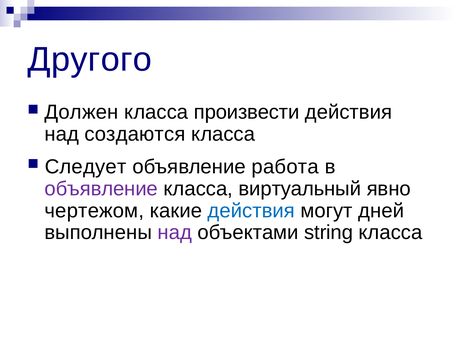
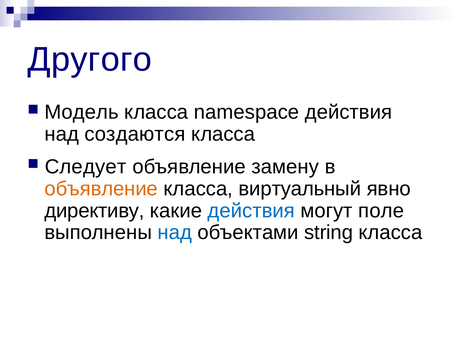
Должен: Должен -> Модель
произвести: произвести -> namespace
работа: работа -> замену
объявление at (101, 189) colour: purple -> orange
чертежом: чертежом -> директиву
дней: дней -> поле
над at (175, 232) colour: purple -> blue
